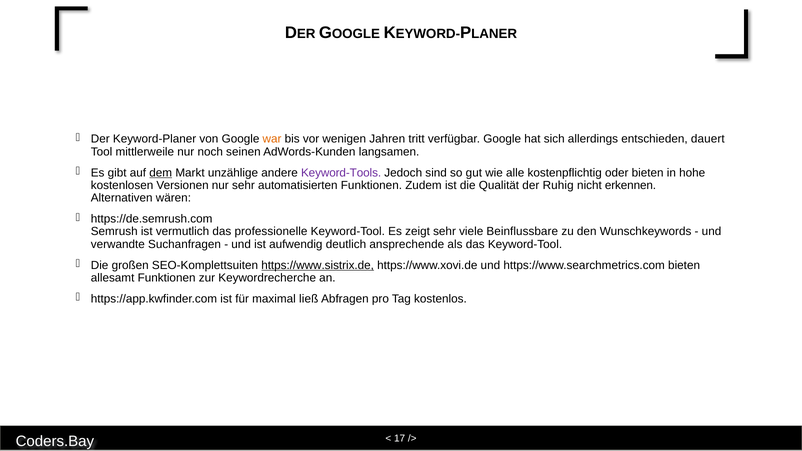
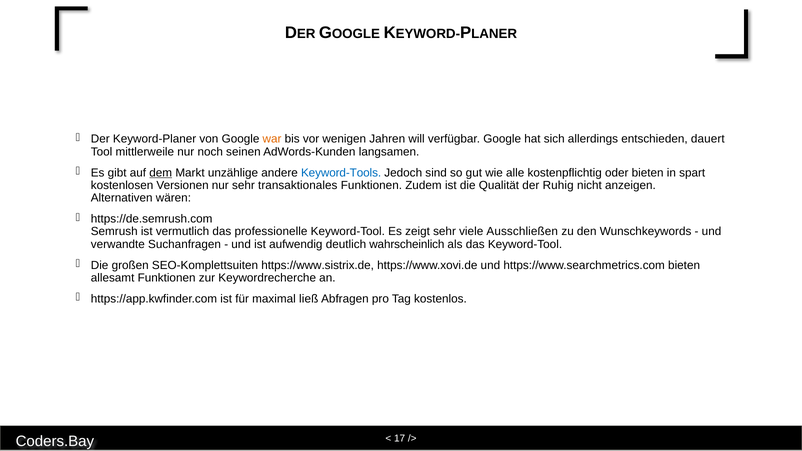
tritt: tritt -> will
Keyword-Tools colour: purple -> blue
hohe: hohe -> spart
automatisierten: automatisierten -> transaktionales
erkennen: erkennen -> anzeigen
Beinflussbare: Beinflussbare -> Ausschließen
ansprechende: ansprechende -> wahrscheinlich
https://www.sistrix.de underline: present -> none
